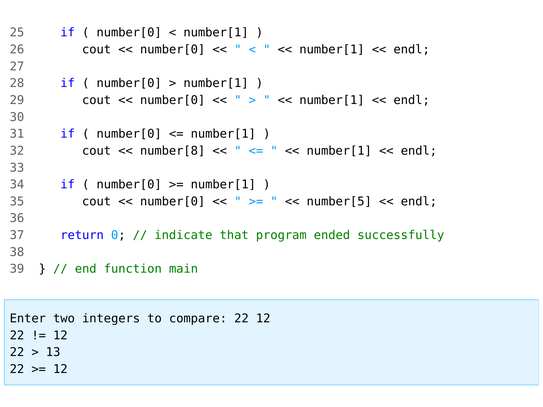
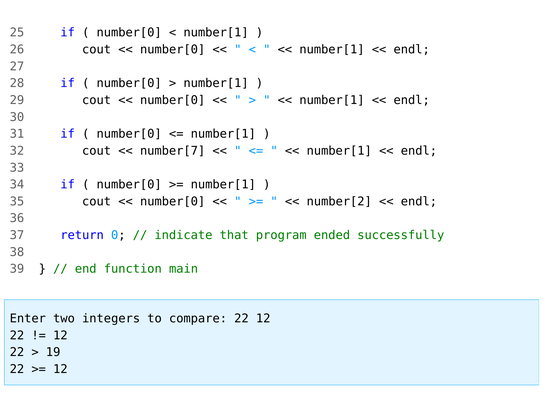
number[8: number[8 -> number[7
number[5: number[5 -> number[2
13: 13 -> 19
